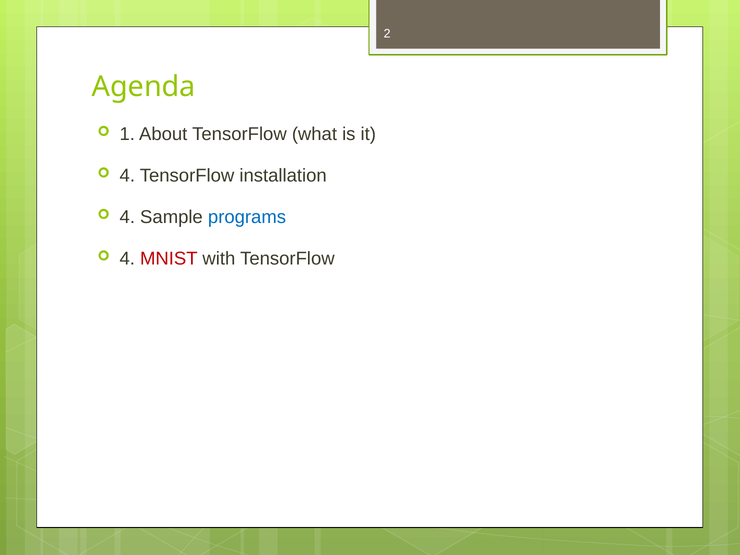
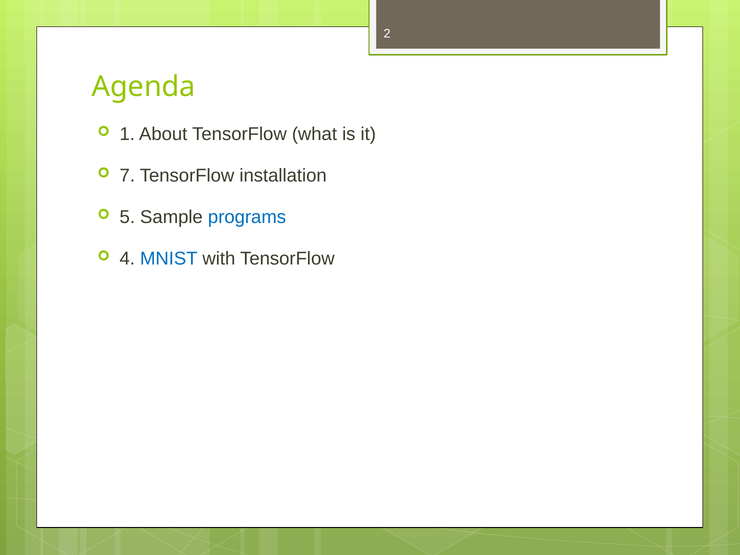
4 at (127, 176): 4 -> 7
4 at (127, 217): 4 -> 5
MNIST colour: red -> blue
